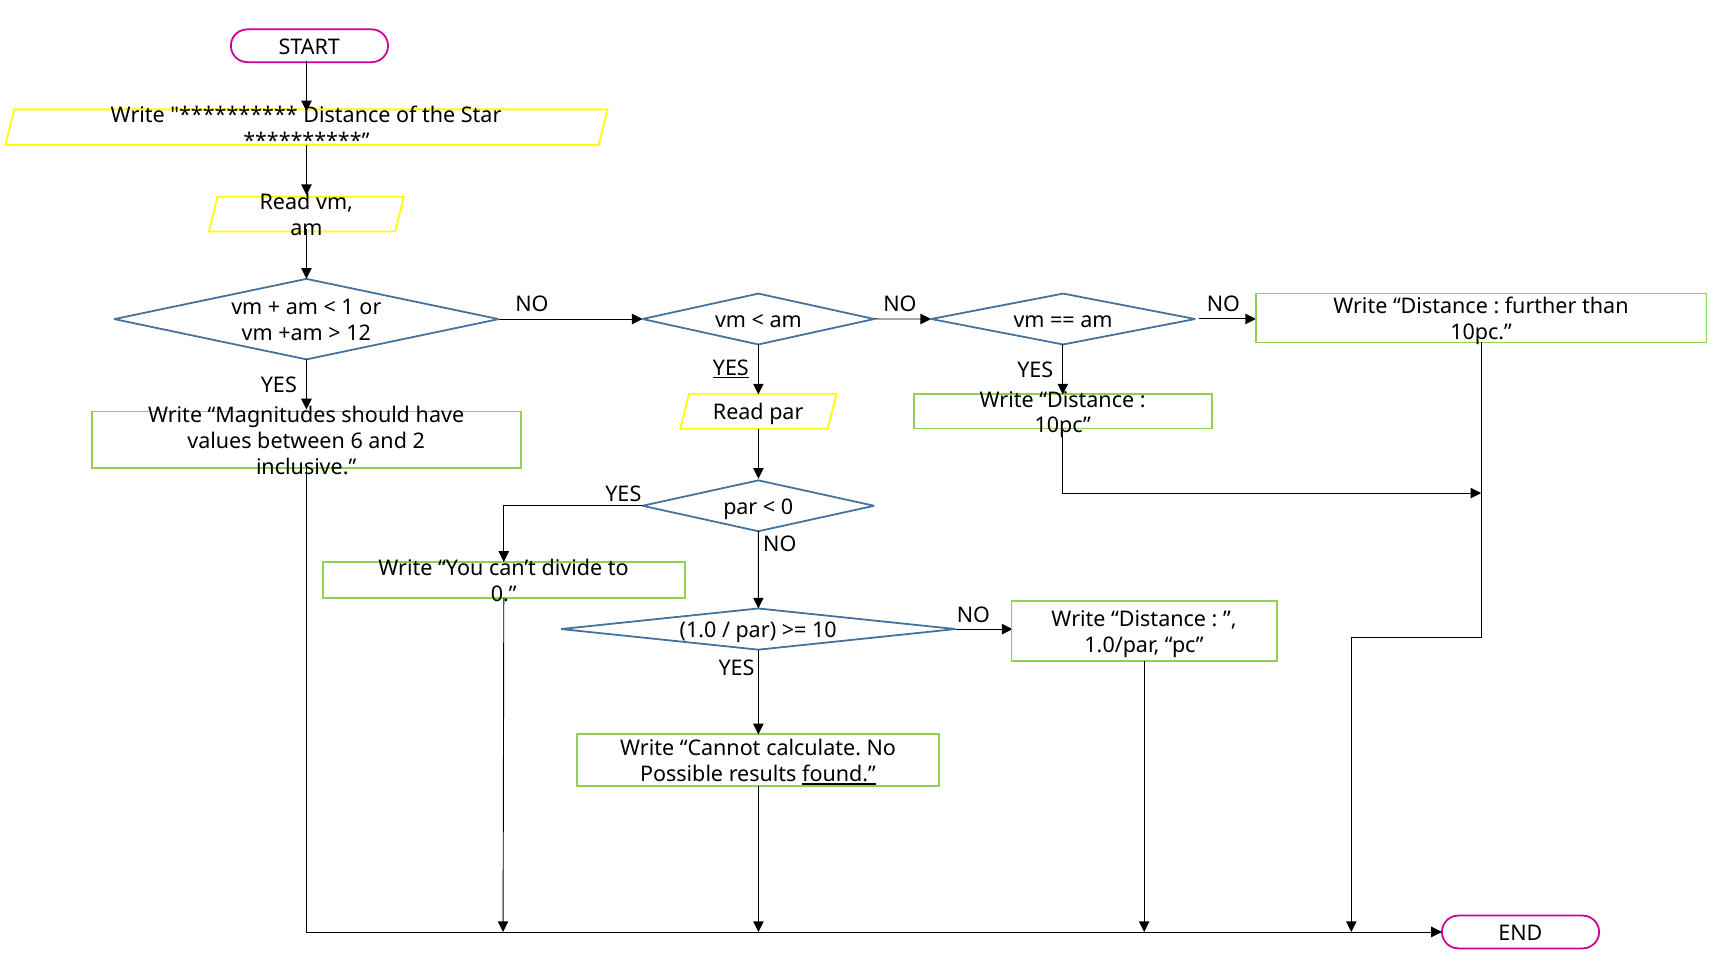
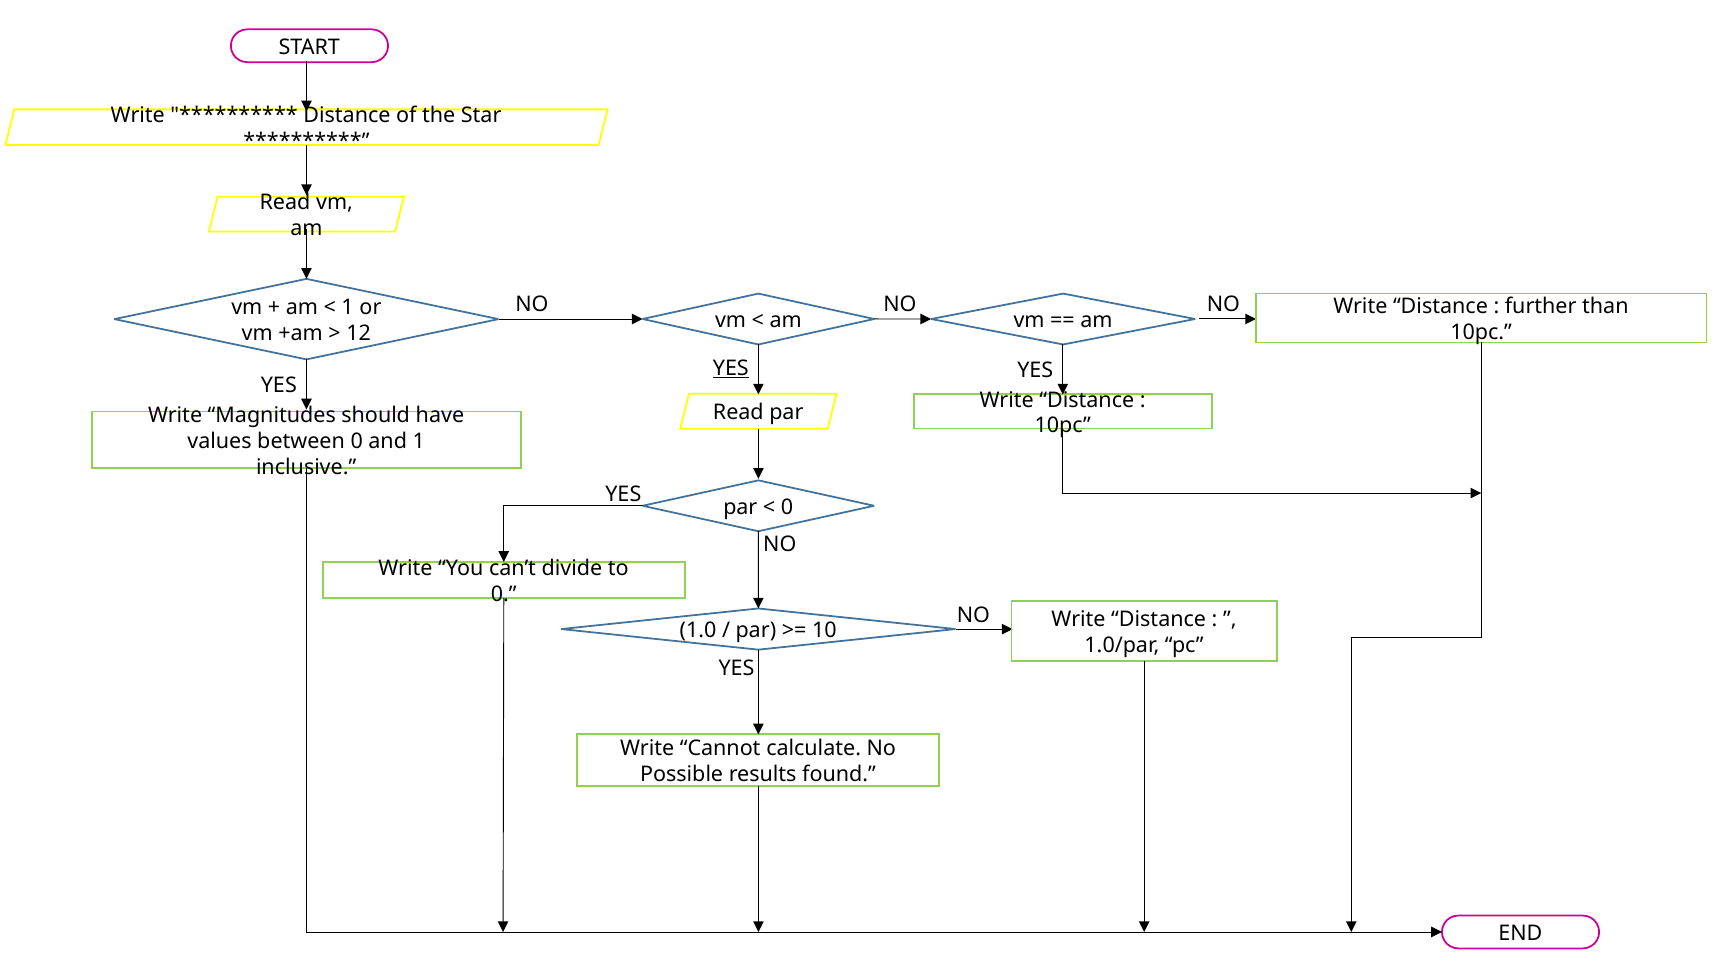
between 6: 6 -> 0
and 2: 2 -> 1
found underline: present -> none
